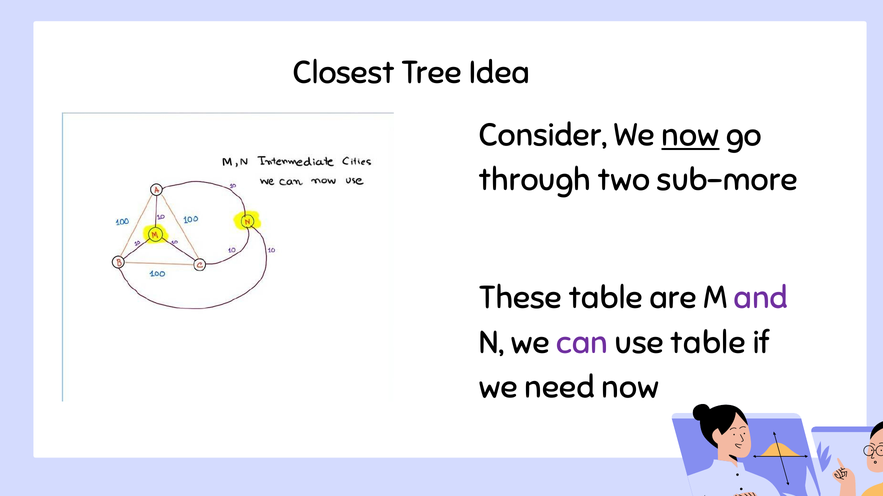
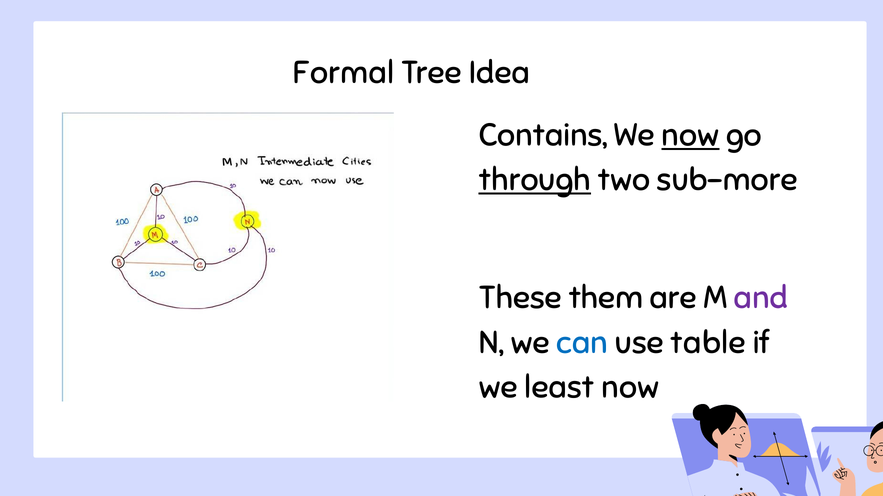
Closest: Closest -> Formal
Consider: Consider -> Contains
through underline: none -> present
These table: table -> them
can colour: purple -> blue
need: need -> least
